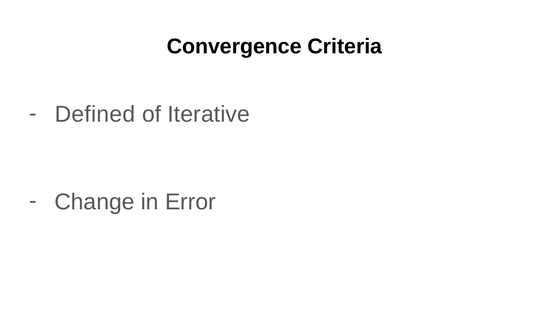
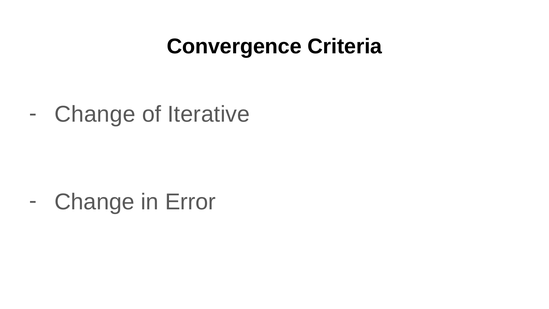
Defined at (95, 114): Defined -> Change
